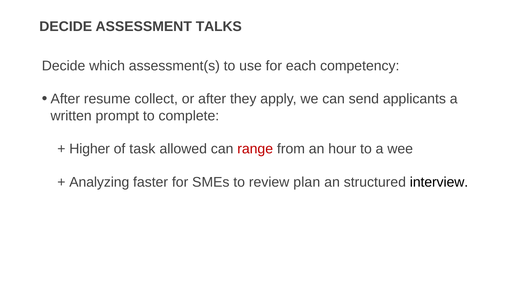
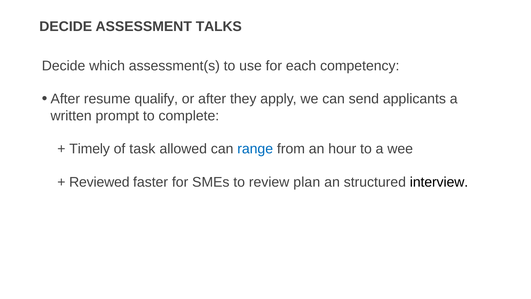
collect: collect -> qualify
Higher: Higher -> Timely
range colour: red -> blue
Analyzing: Analyzing -> Reviewed
